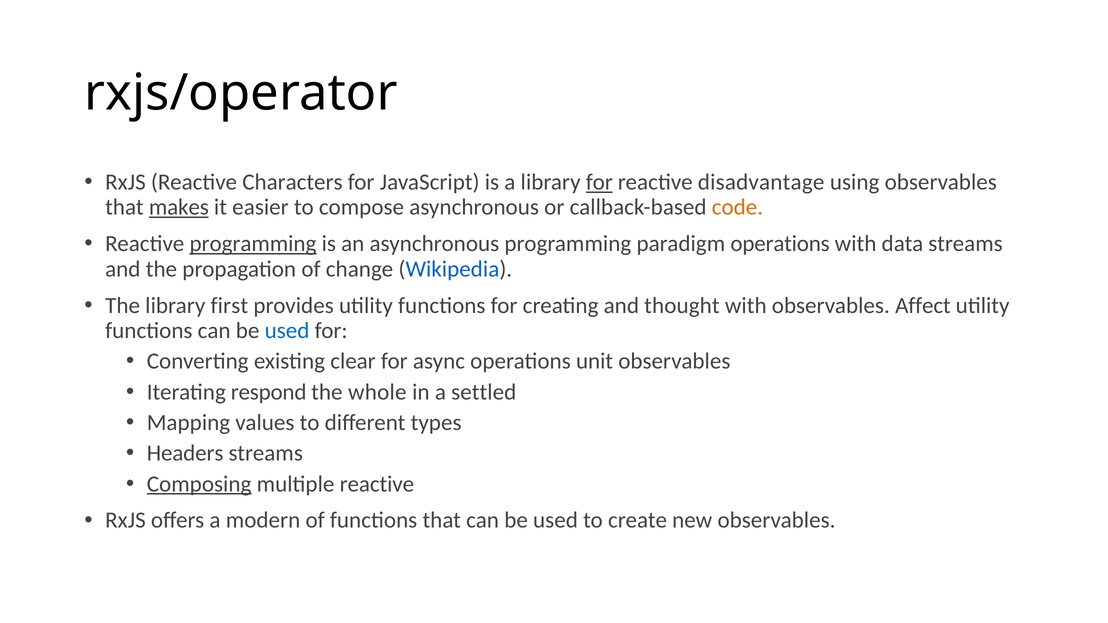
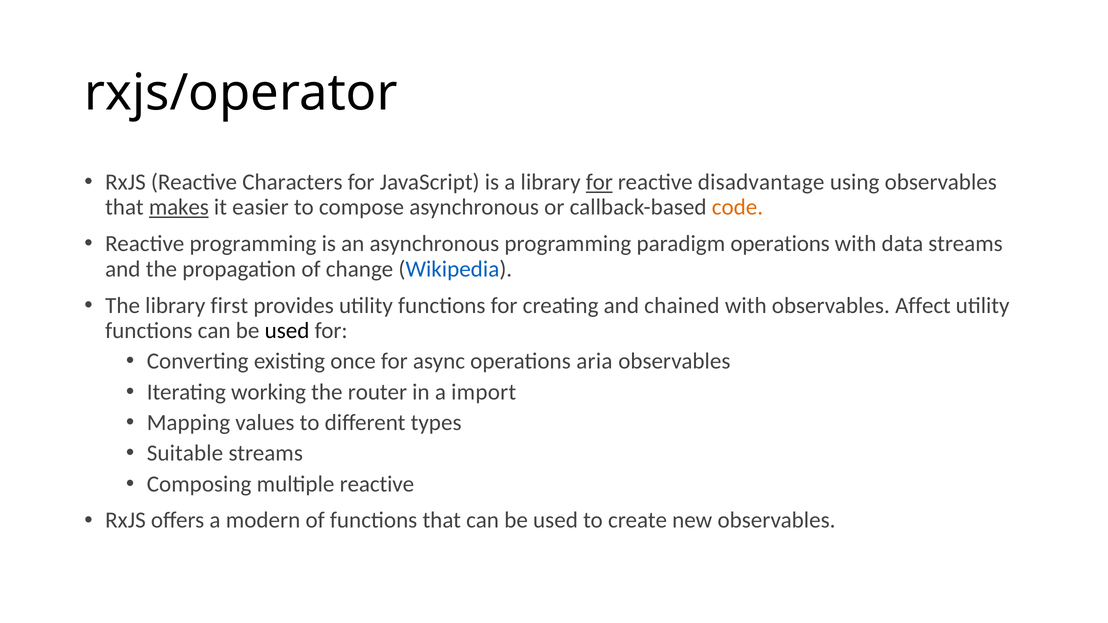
programming at (253, 244) underline: present -> none
thought: thought -> chained
used at (287, 331) colour: blue -> black
clear: clear -> once
unit: unit -> aria
respond: respond -> working
whole: whole -> router
settled: settled -> import
Headers: Headers -> Suitable
Composing underline: present -> none
